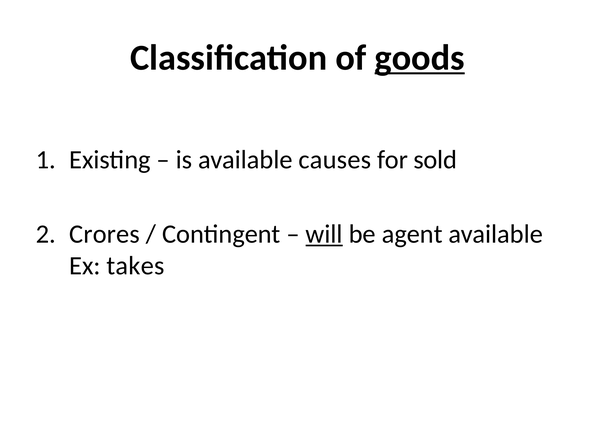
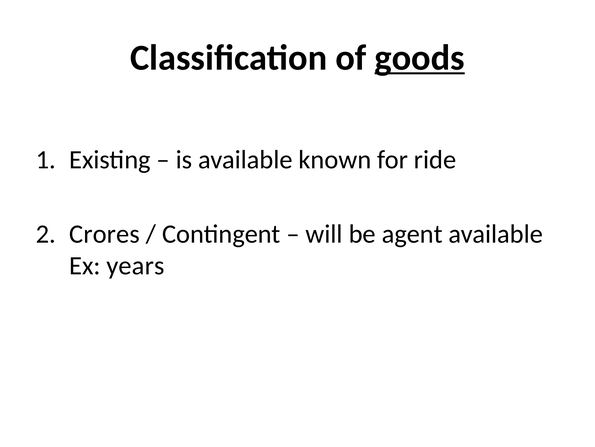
causes: causes -> known
sold: sold -> ride
will underline: present -> none
takes: takes -> years
